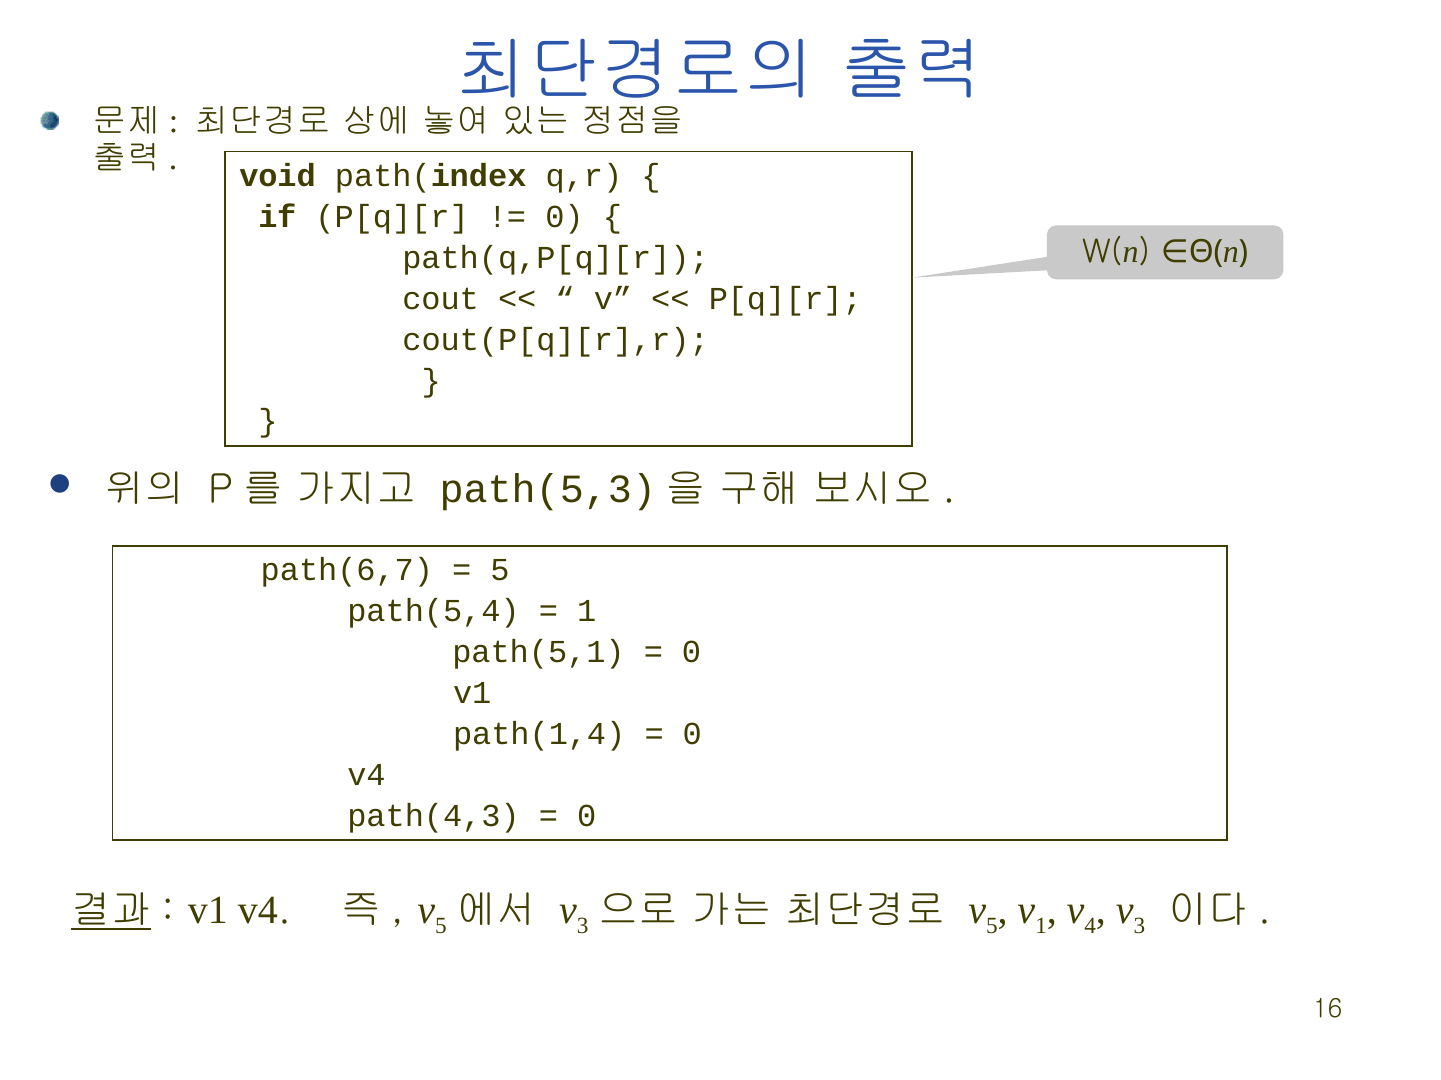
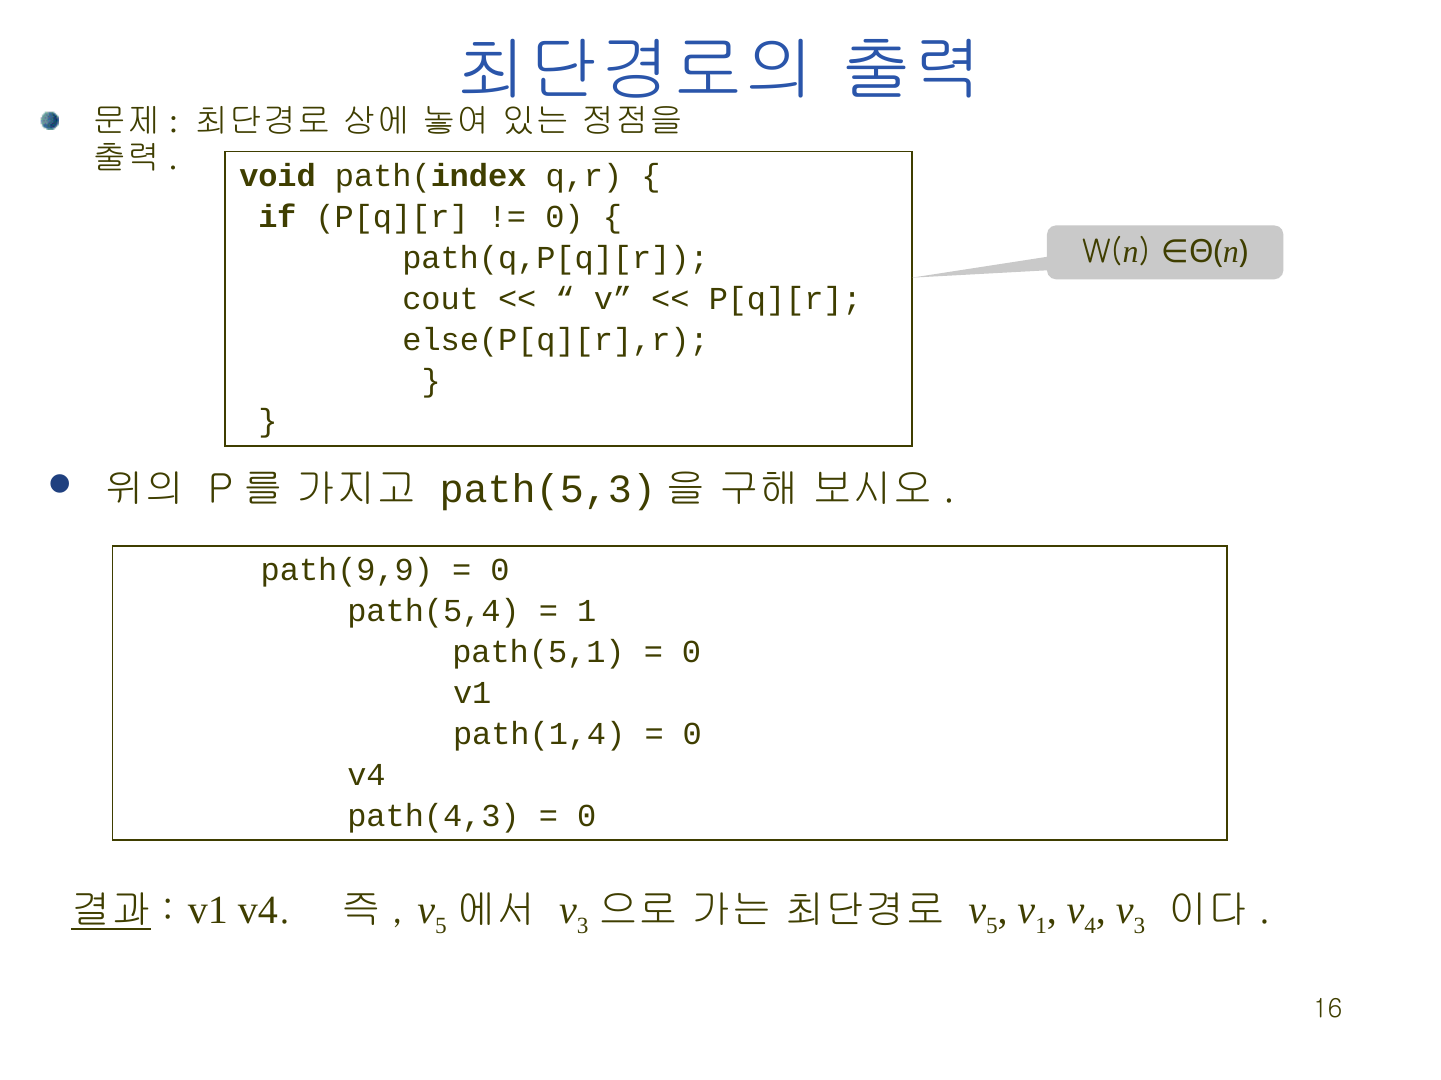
cout(P[q][r],r: cout(P[q][r],r -> else(P[q][r],r
path(6,7: path(6,7 -> path(9,9
5 at (500, 570): 5 -> 0
